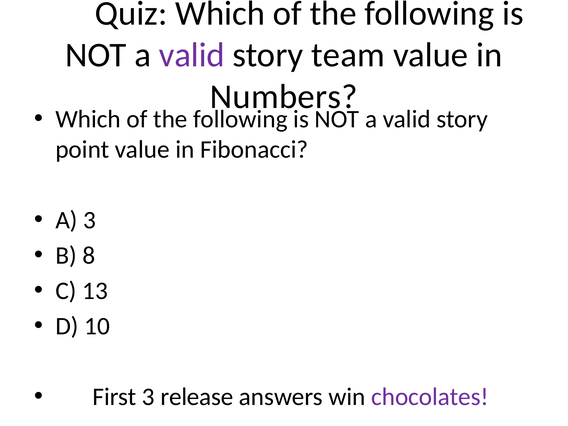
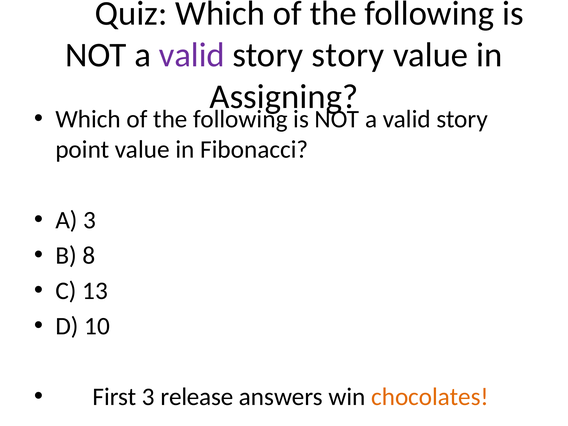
story team: team -> story
Numbers: Numbers -> Assigning
chocolates colour: purple -> orange
